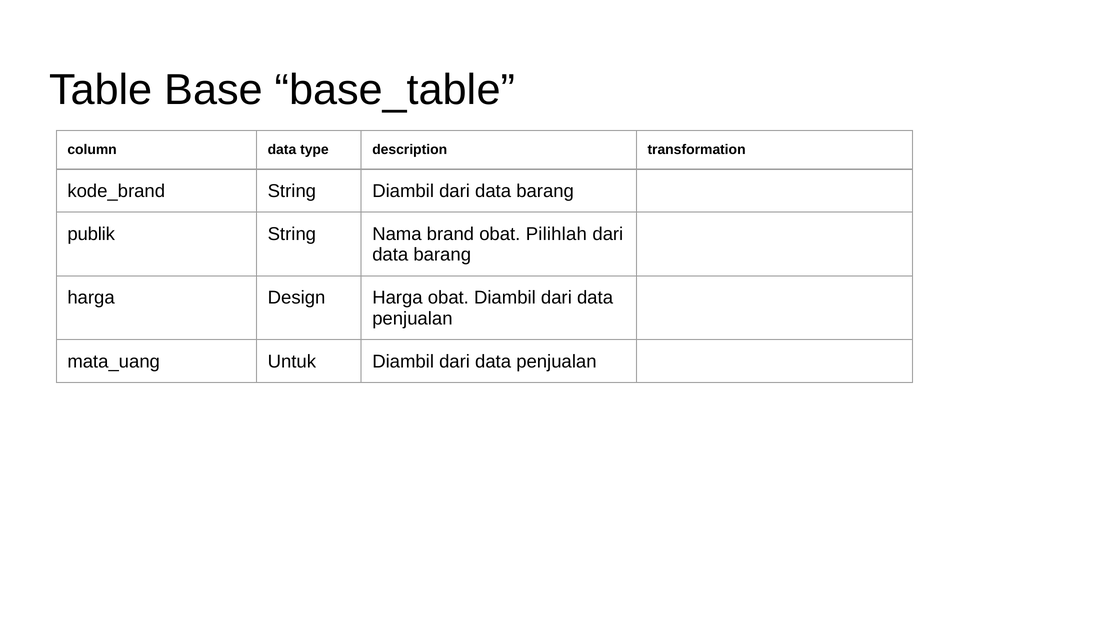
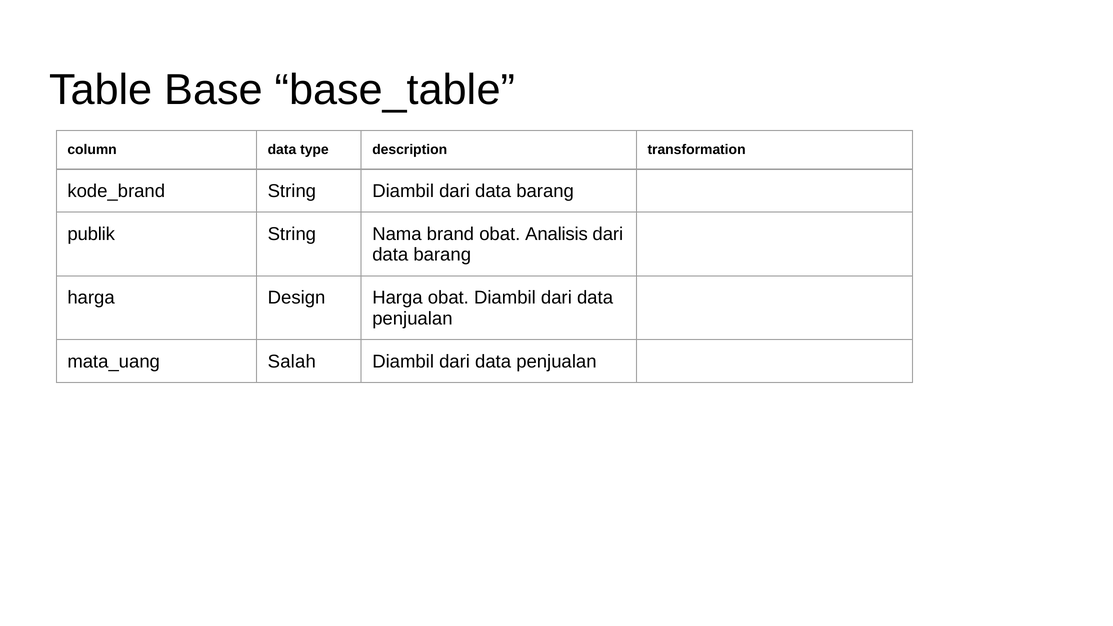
Pilihlah: Pilihlah -> Analisis
Untuk: Untuk -> Salah
